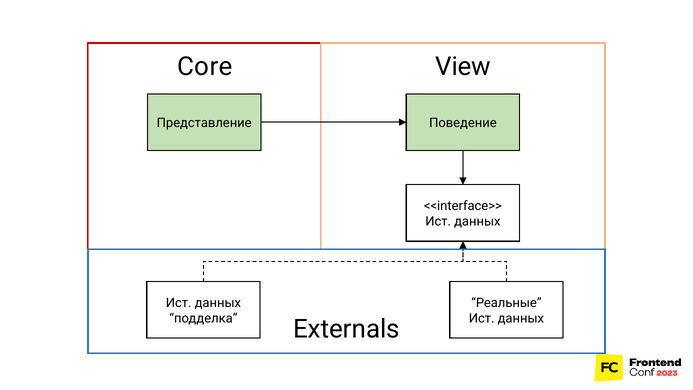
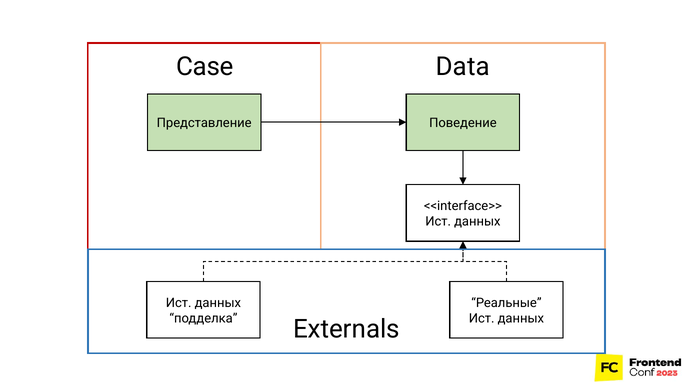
Core: Core -> Case
View: View -> Data
